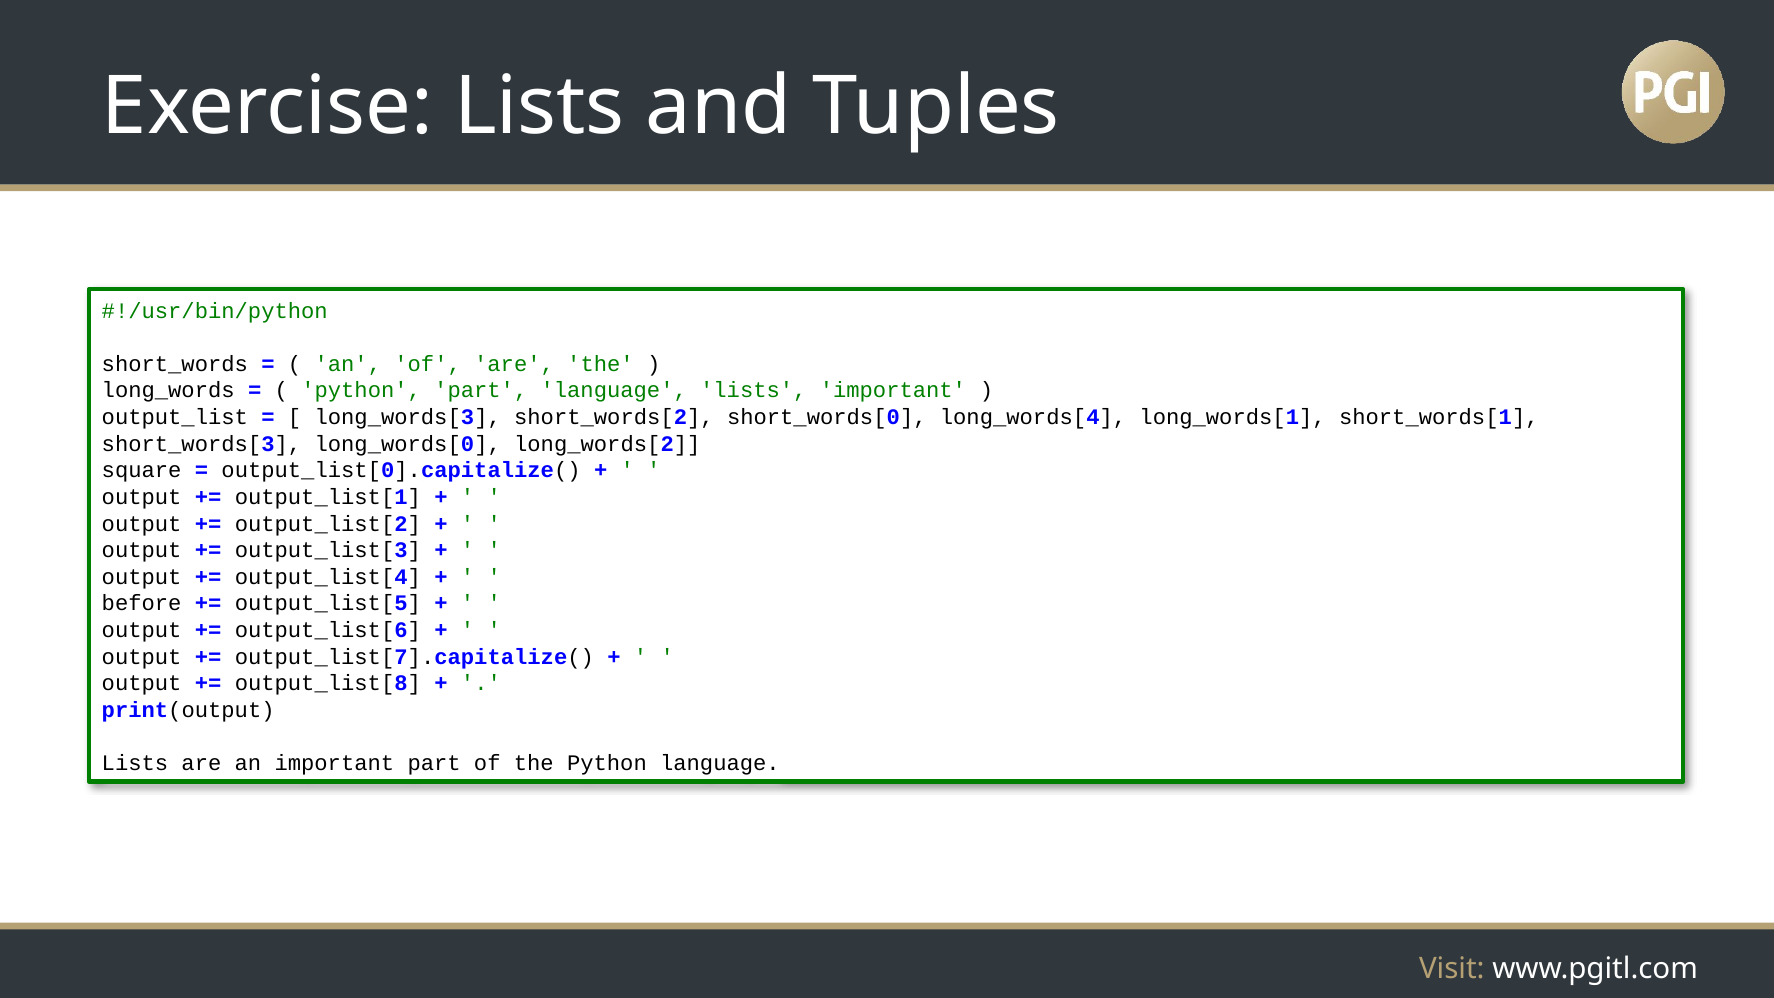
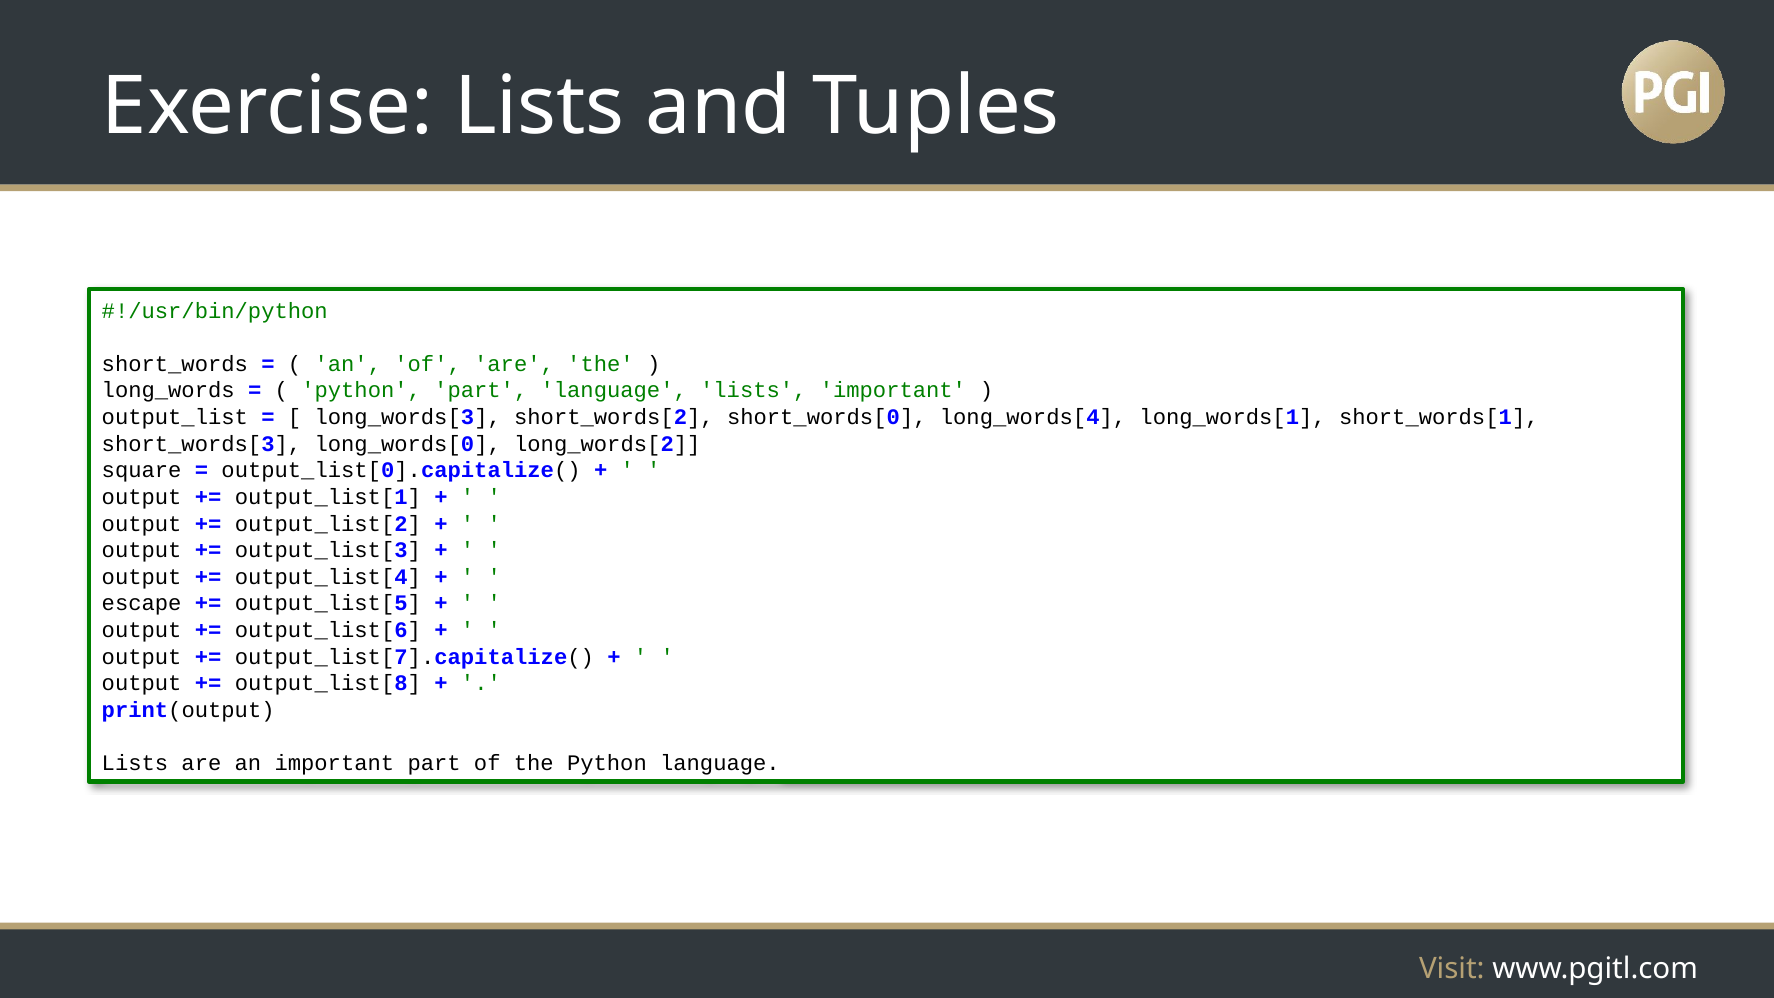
before: before -> escape
